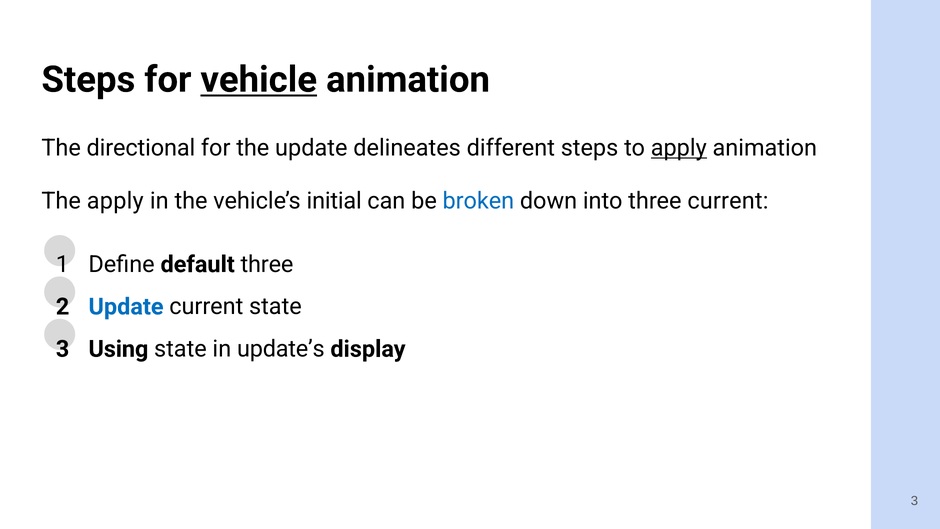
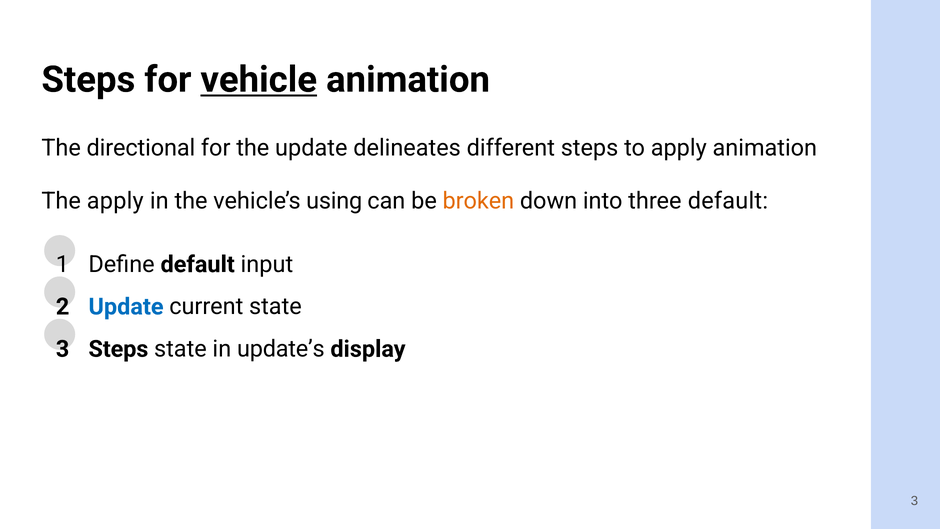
apply at (679, 148) underline: present -> none
initial: initial -> using
broken colour: blue -> orange
three current: current -> default
default three: three -> input
3 Using: Using -> Steps
